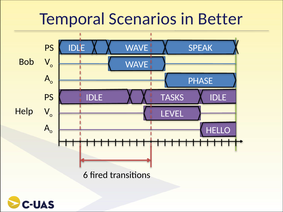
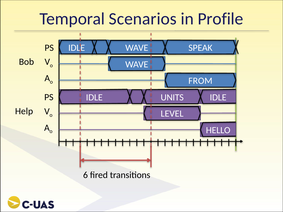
Better: Better -> Profile
PHASE: PHASE -> FROM
TASKS: TASKS -> UNITS
